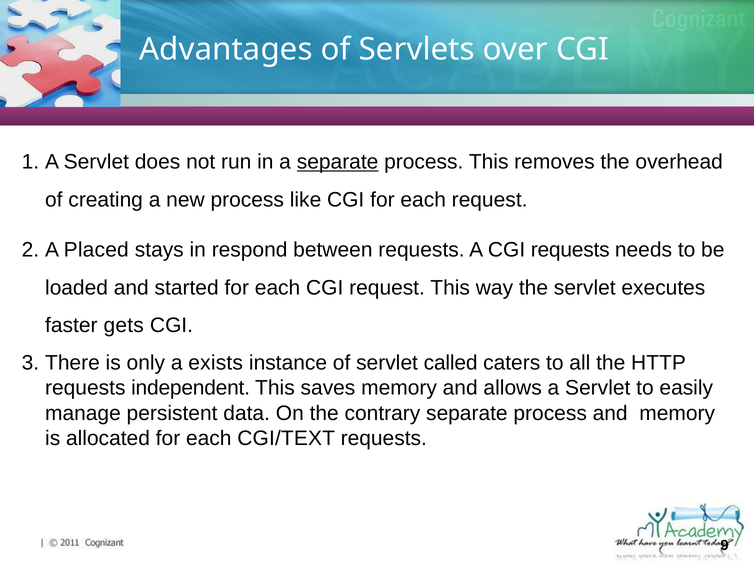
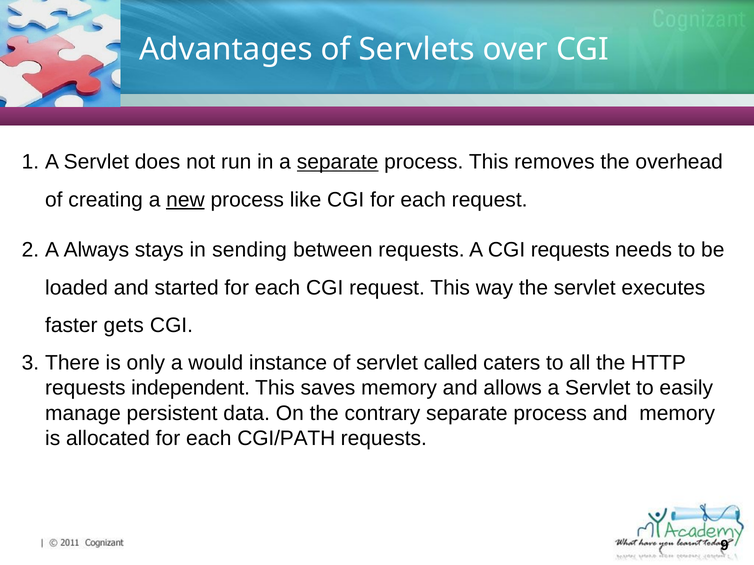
new underline: none -> present
Placed: Placed -> Always
respond: respond -> sending
exists: exists -> would
CGI/TEXT: CGI/TEXT -> CGI/PATH
